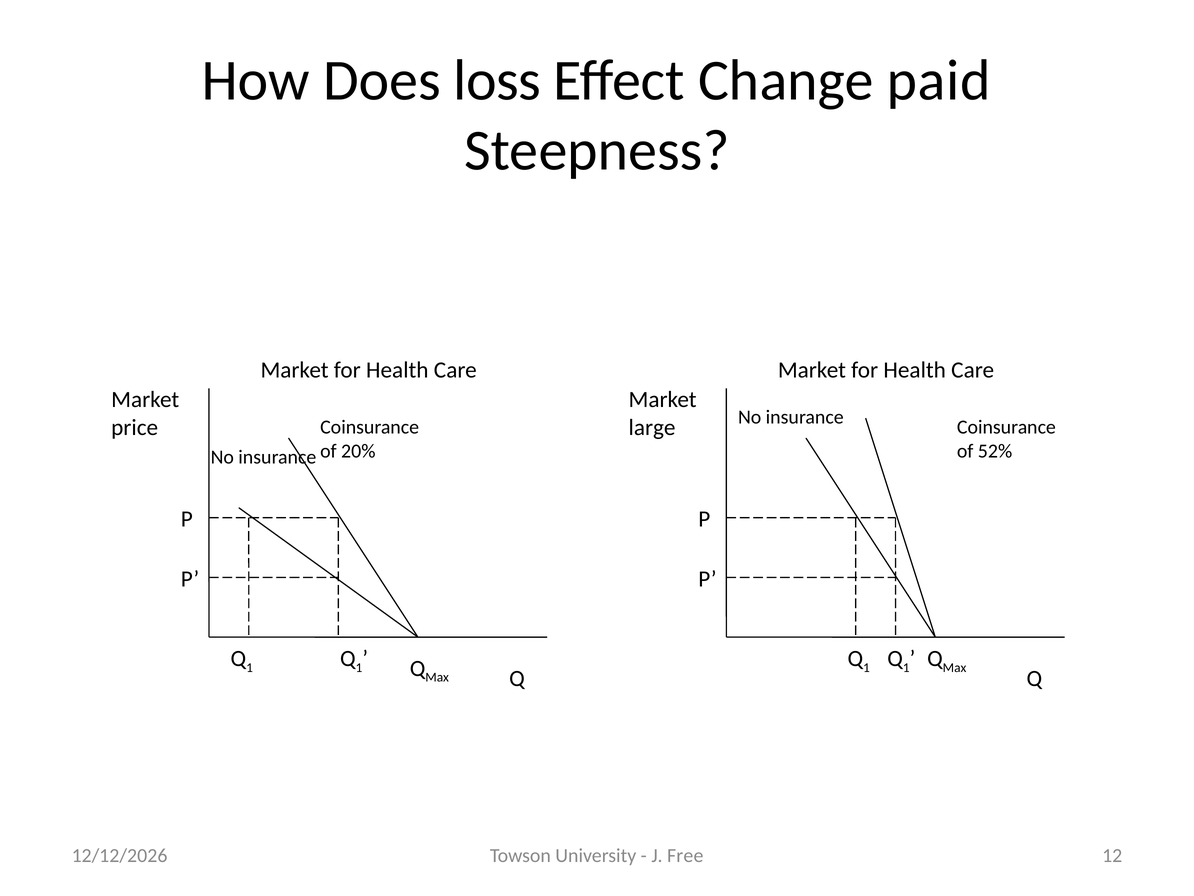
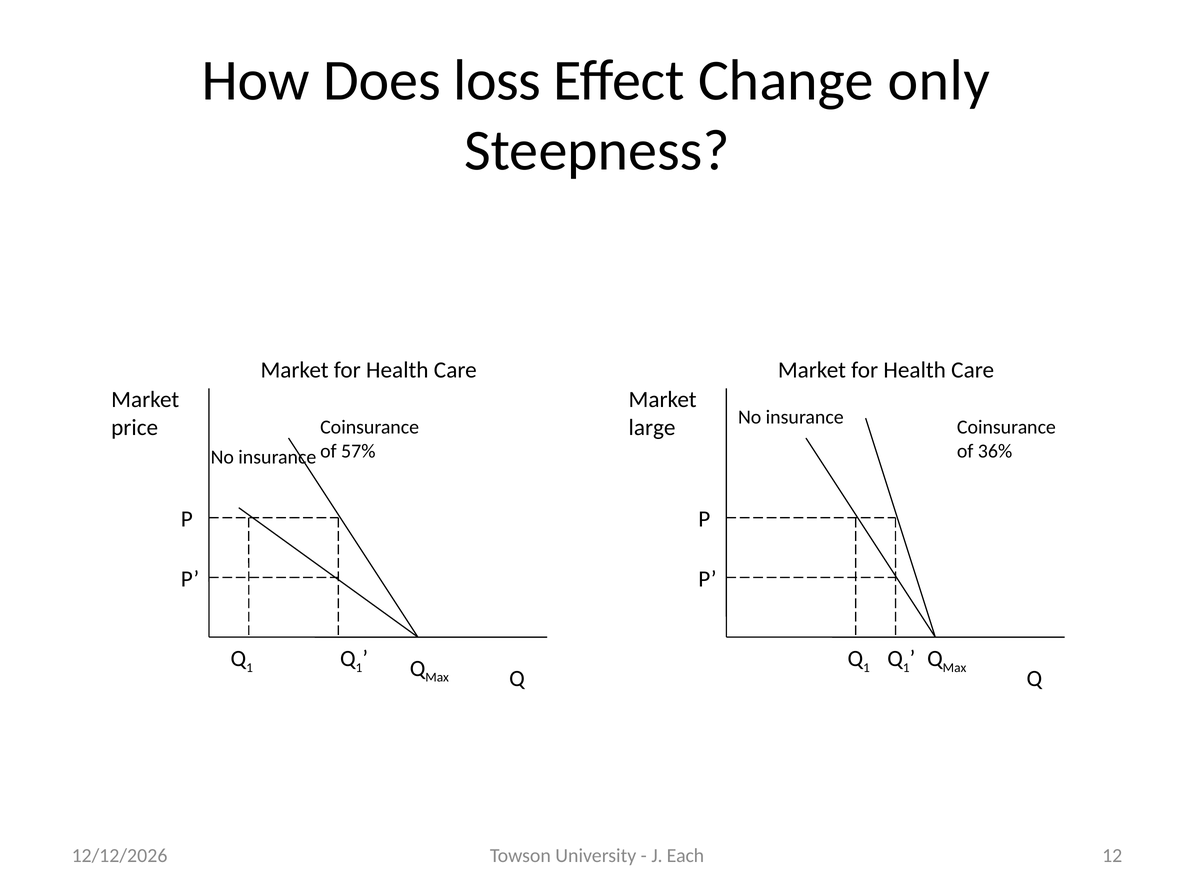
paid: paid -> only
20%: 20% -> 57%
52%: 52% -> 36%
Free: Free -> Each
